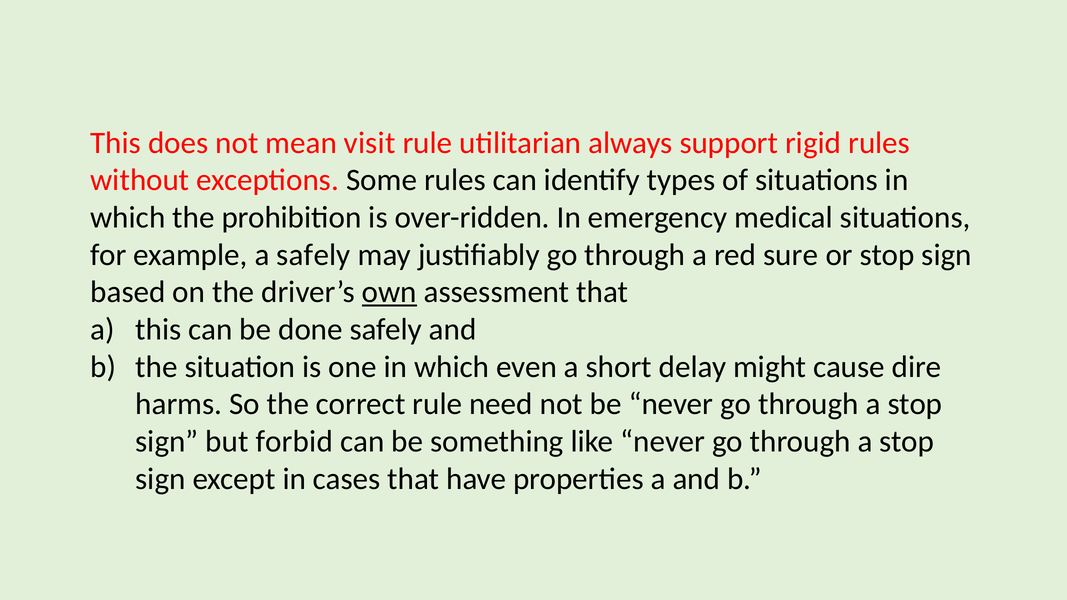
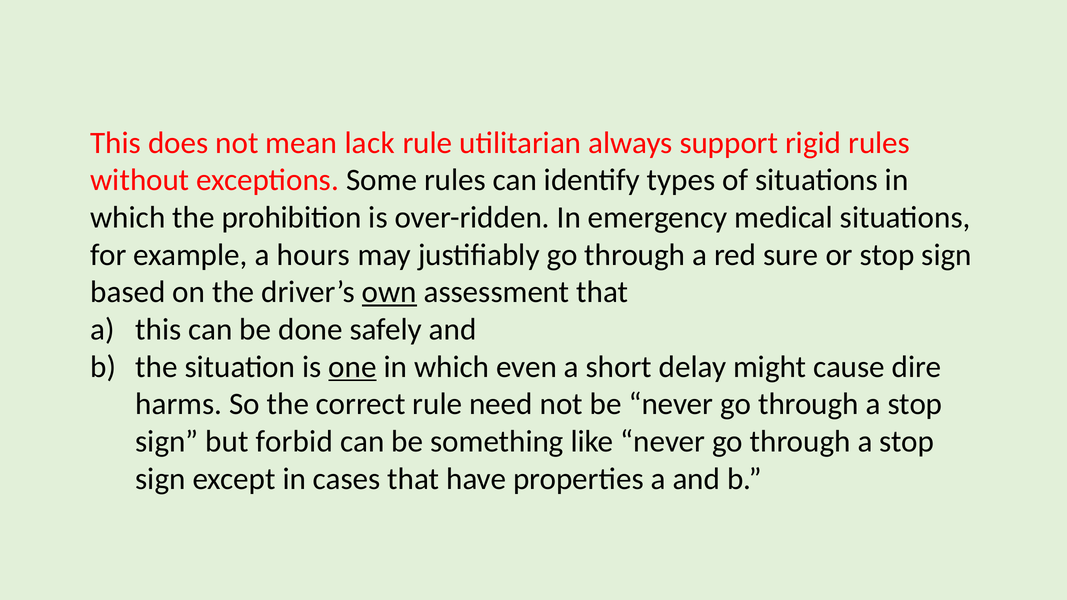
visit: visit -> lack
a safely: safely -> hours
one underline: none -> present
